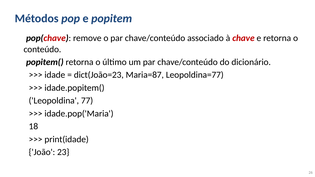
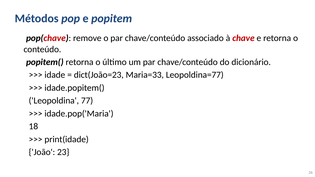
Maria=87: Maria=87 -> Maria=33
